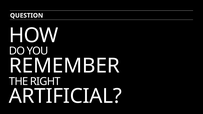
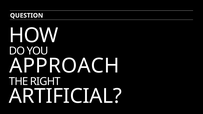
REMEMBER: REMEMBER -> APPROACH
